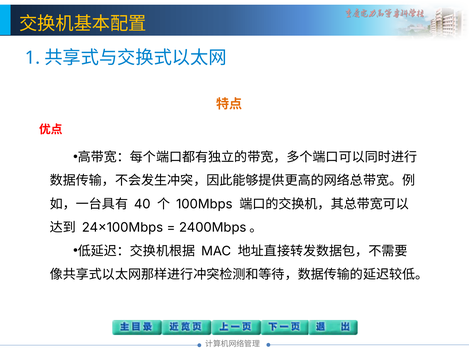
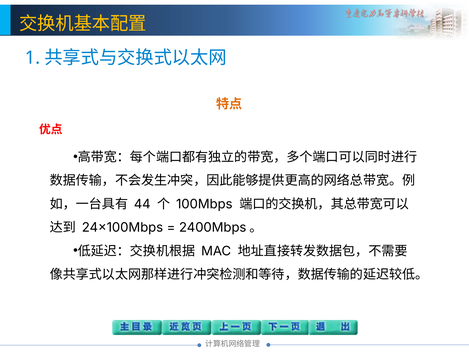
40: 40 -> 44
